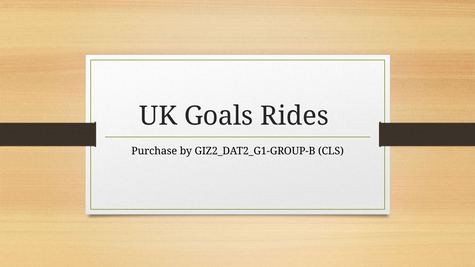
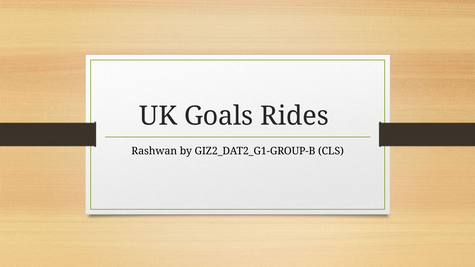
Purchase: Purchase -> Rashwan
